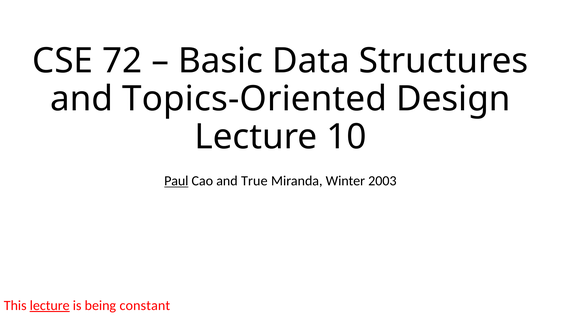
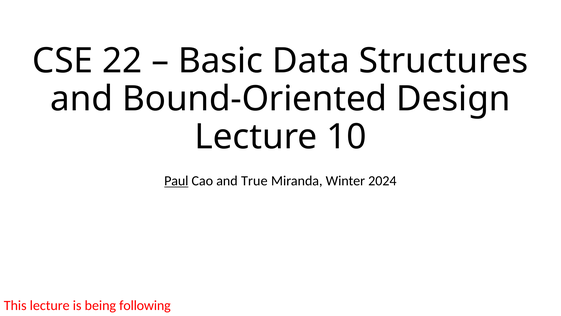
72: 72 -> 22
Topics-Oriented: Topics-Oriented -> Bound-Oriented
2003: 2003 -> 2024
lecture at (50, 305) underline: present -> none
constant: constant -> following
